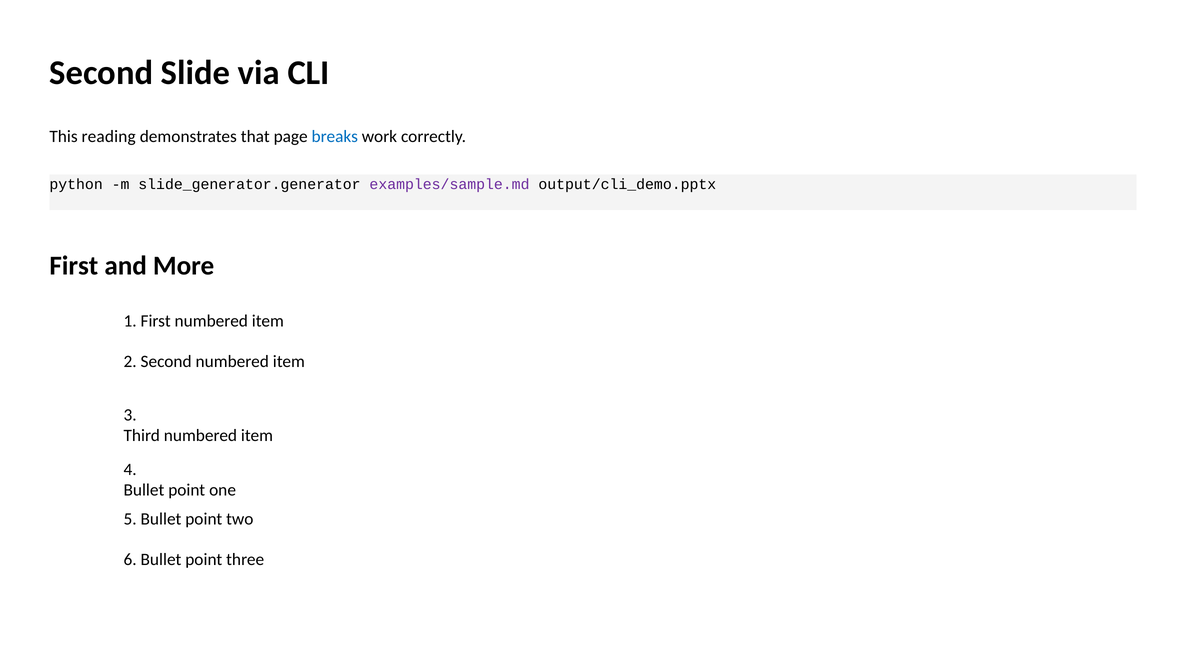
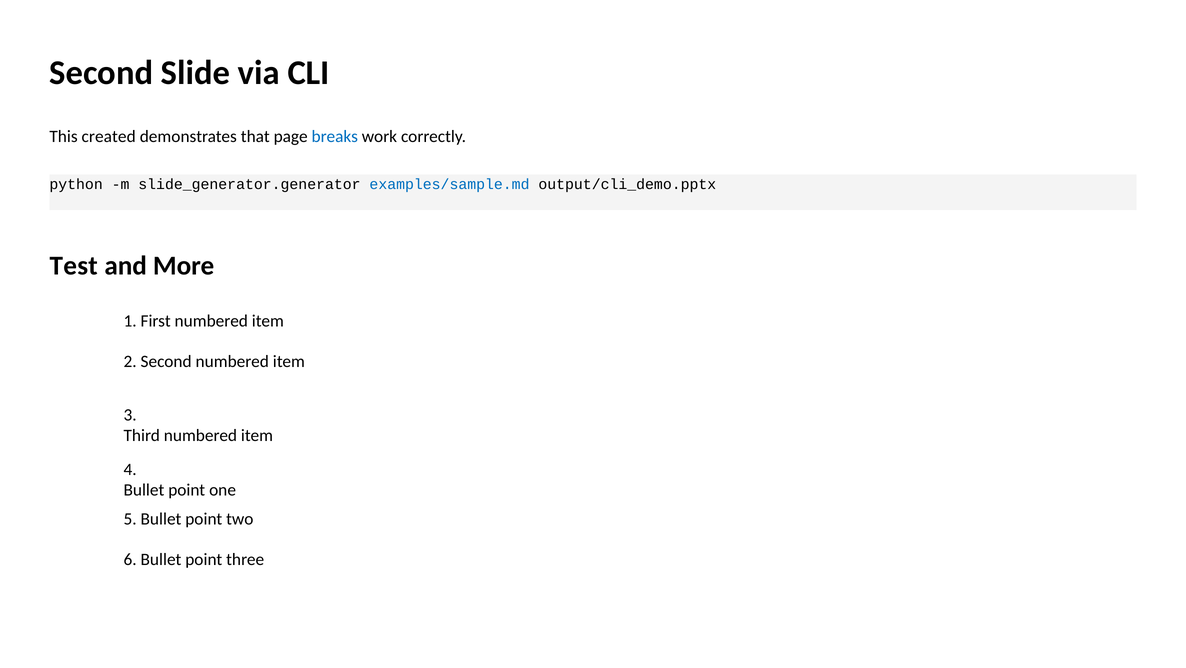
reading: reading -> created
examples/sample.md colour: purple -> blue
First at (74, 265): First -> Test
